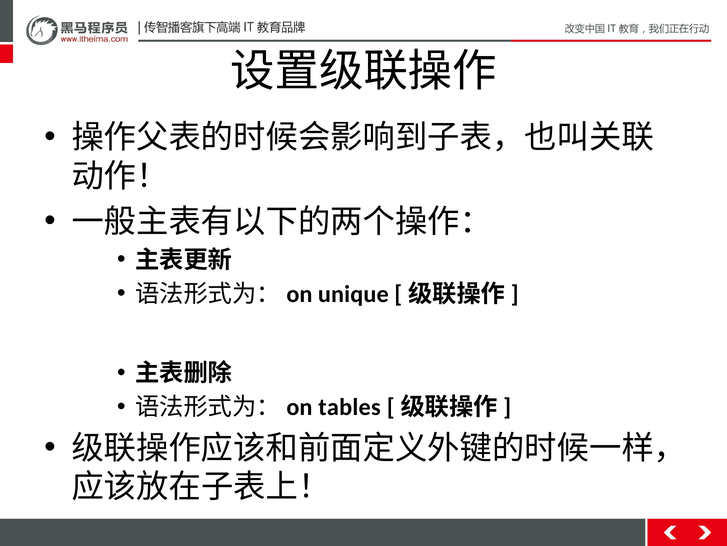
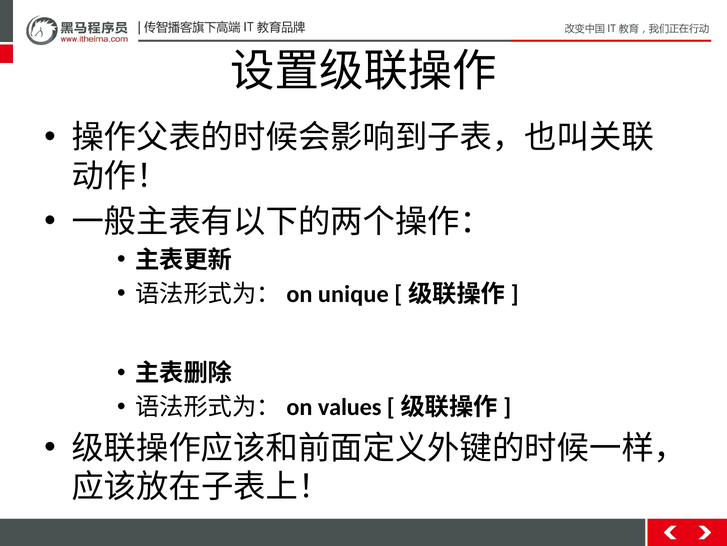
tables: tables -> values
